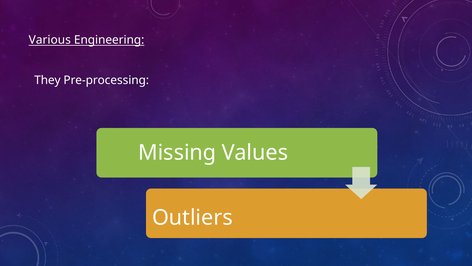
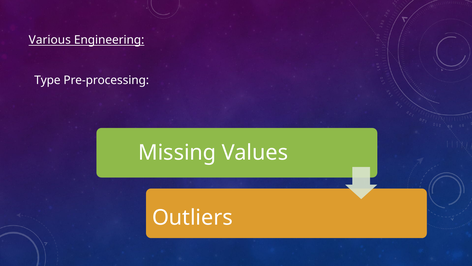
They: They -> Type
